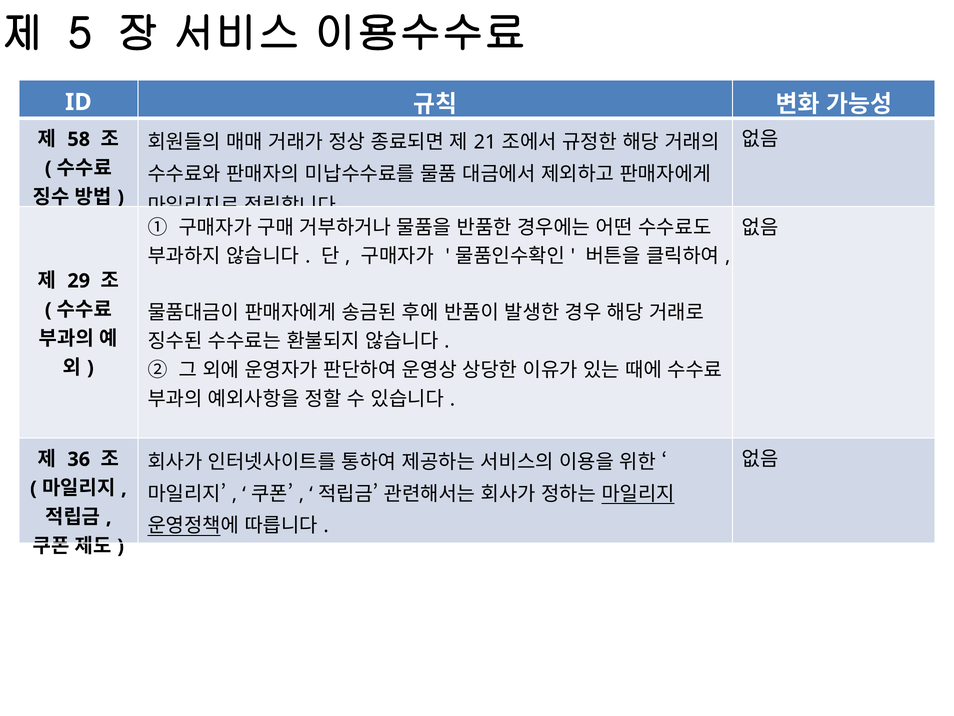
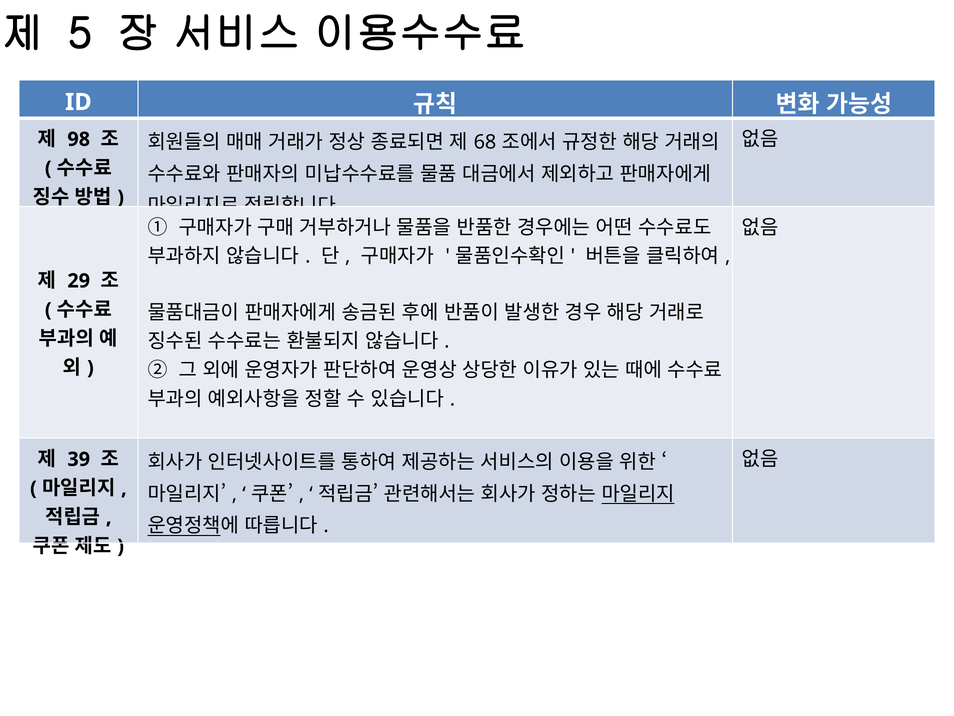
58: 58 -> 98
21: 21 -> 68
36: 36 -> 39
